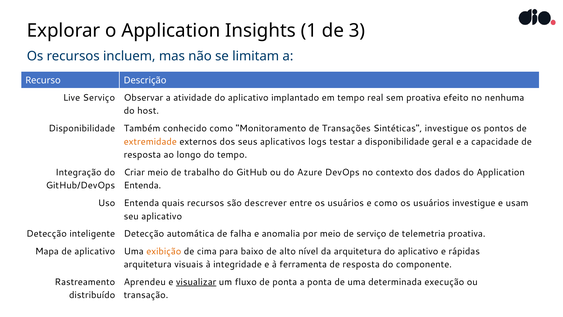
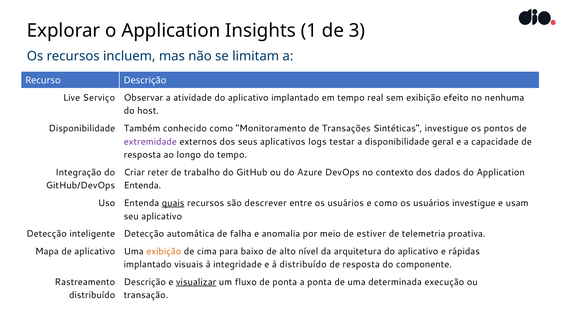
sem proativa: proativa -> exibição
extremidade colour: orange -> purple
Criar meio: meio -> reter
quais underline: none -> present
de serviço: serviço -> estiver
arquitetura at (148, 264): arquitetura -> implantado
à ferramenta: ferramenta -> distribuído
Aprendeu at (145, 282): Aprendeu -> Descrição
